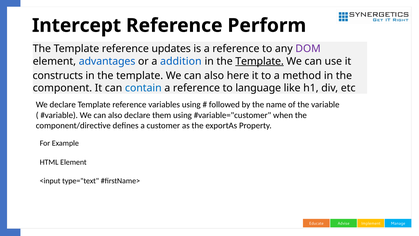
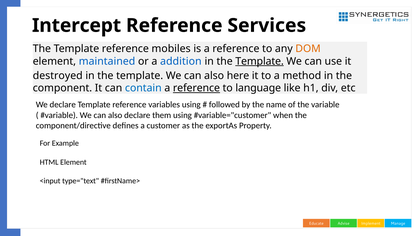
Perform: Perform -> Services
updates: updates -> mobiles
DOM colour: purple -> orange
advantages: advantages -> maintained
constructs: constructs -> destroyed
reference at (196, 88) underline: none -> present
